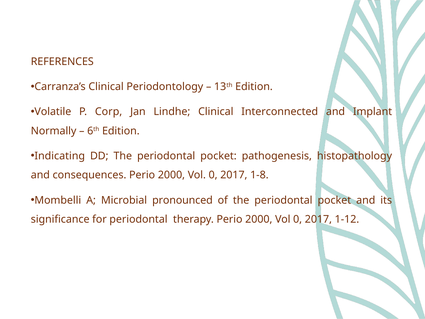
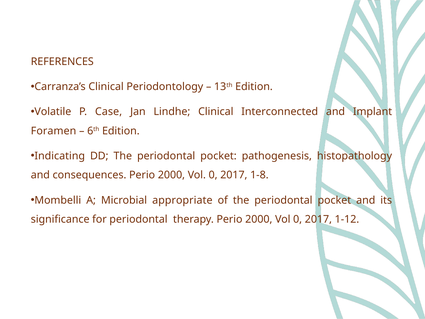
Corp: Corp -> Case
Normally: Normally -> Foramen
pronounced: pronounced -> appropriate
